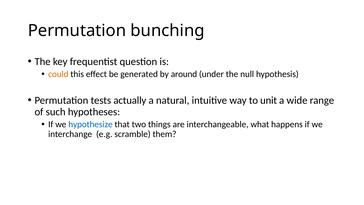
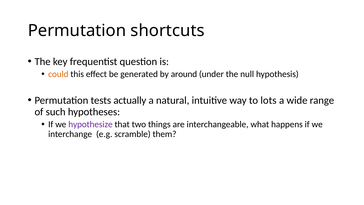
bunching: bunching -> shortcuts
unit: unit -> lots
hypothesize colour: blue -> purple
